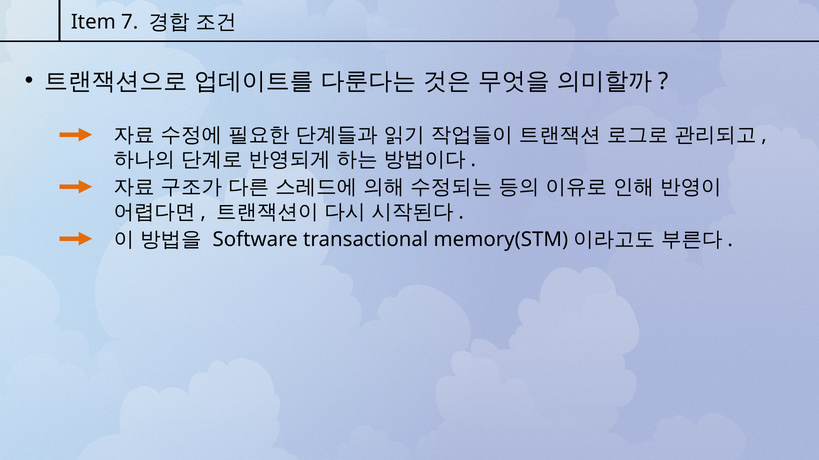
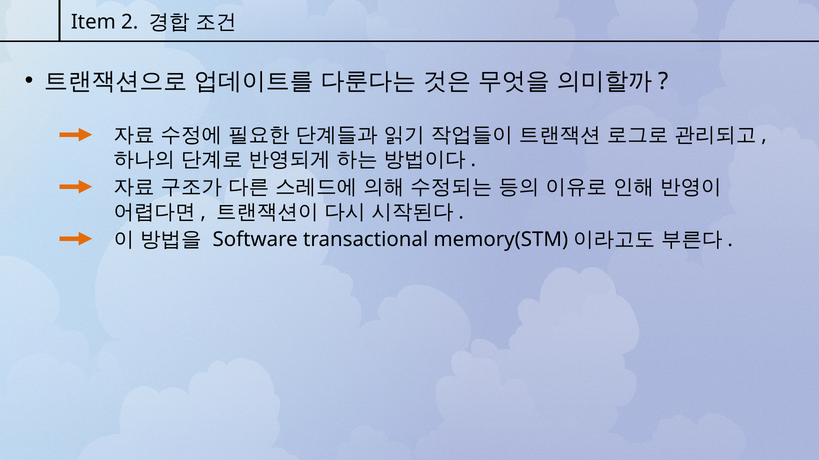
7: 7 -> 2
